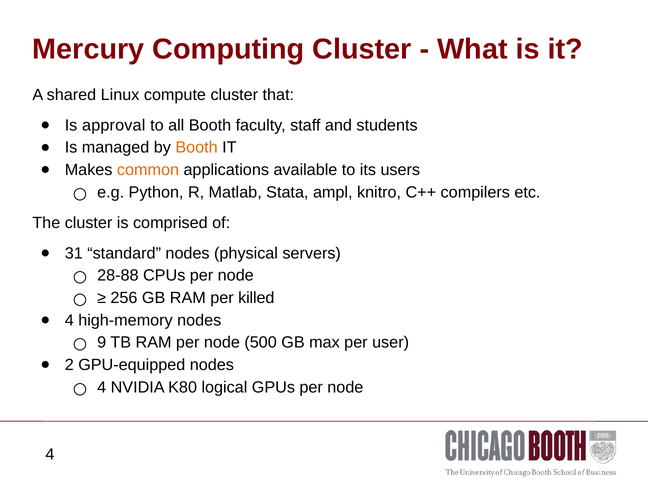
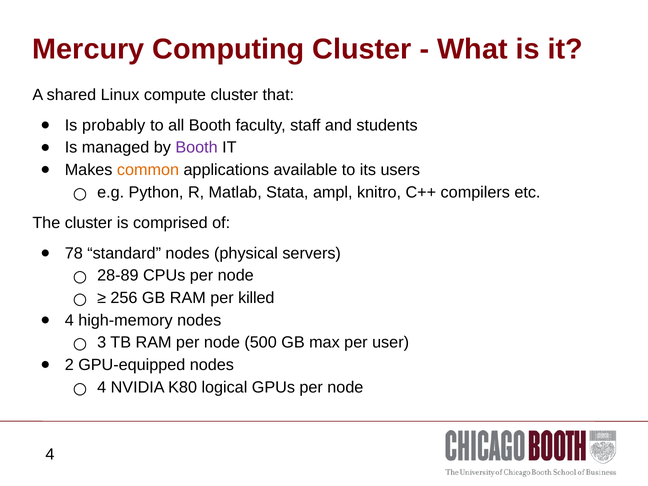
approval: approval -> probably
Booth at (197, 148) colour: orange -> purple
31: 31 -> 78
28-88: 28-88 -> 28-89
9: 9 -> 3
